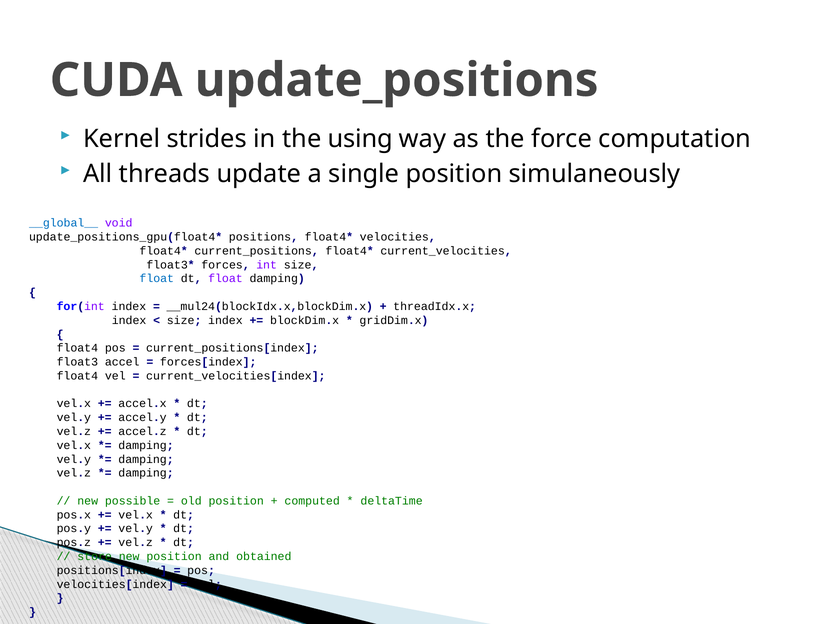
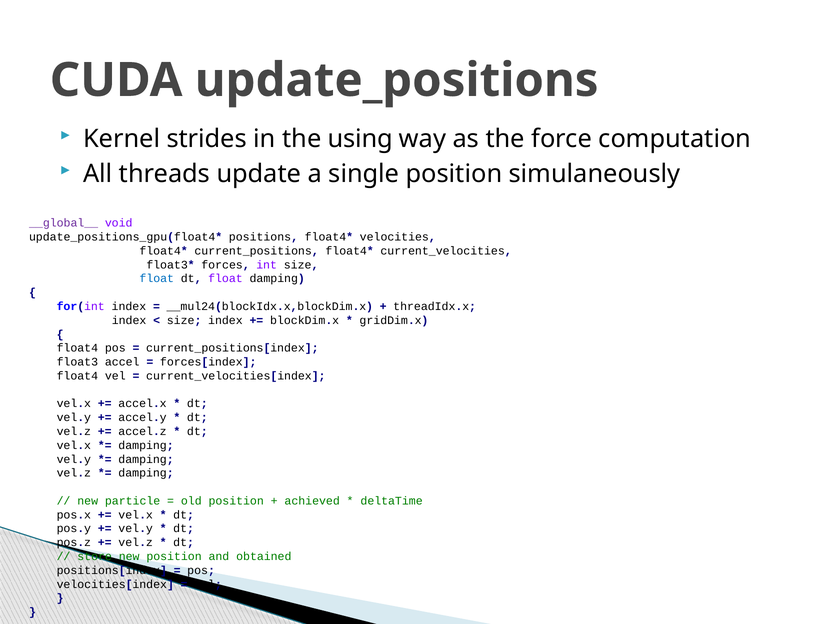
__global__ colour: blue -> purple
possible: possible -> particle
computed: computed -> achieved
